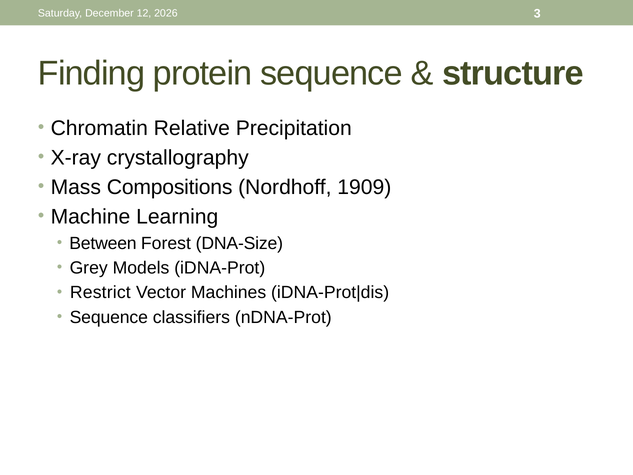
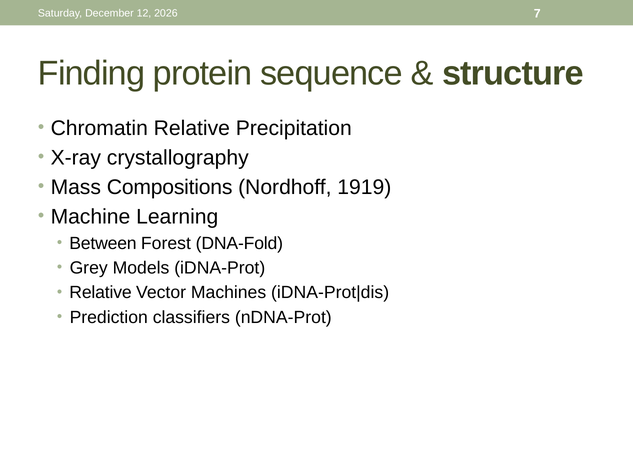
3: 3 -> 7
1909: 1909 -> 1919
DNA-Size: DNA-Size -> DNA-Fold
Restrict at (100, 292): Restrict -> Relative
Sequence at (109, 317): Sequence -> Prediction
